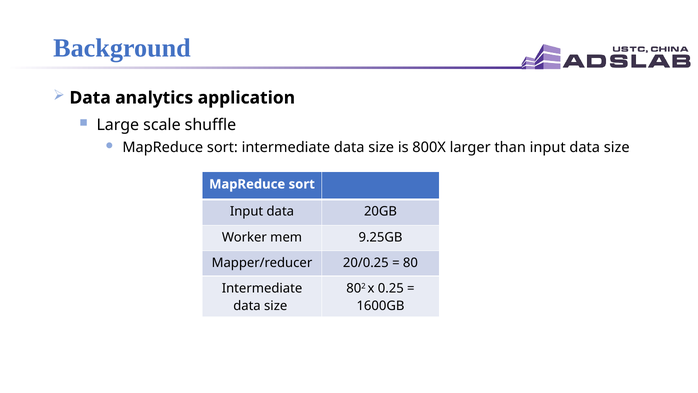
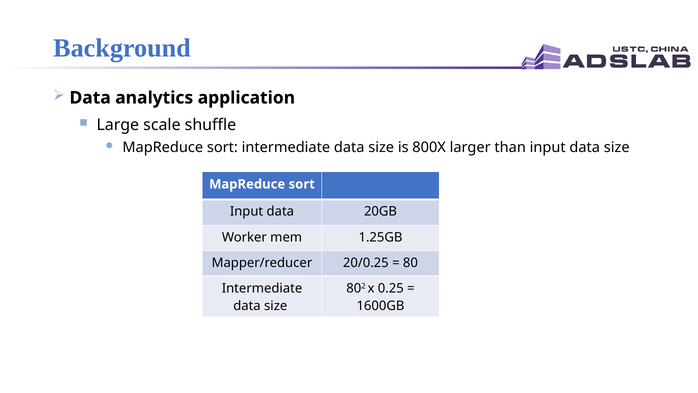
9.25GB: 9.25GB -> 1.25GB
